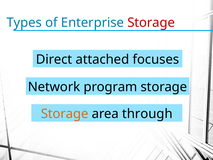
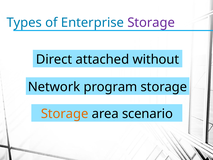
Storage at (151, 23) colour: red -> purple
focuses: focuses -> without
through: through -> scenario
